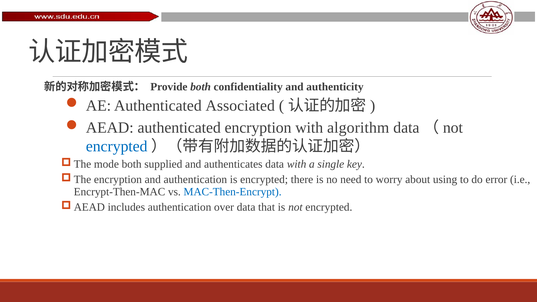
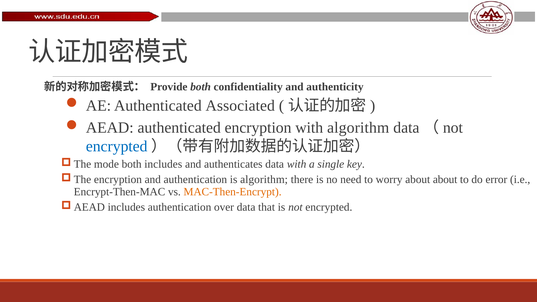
both supplied: supplied -> includes
is encrypted: encrypted -> algorithm
about using: using -> about
MAC-Then-Encrypt colour: blue -> orange
